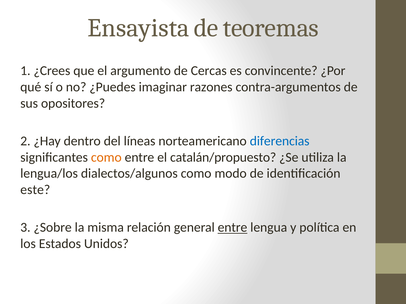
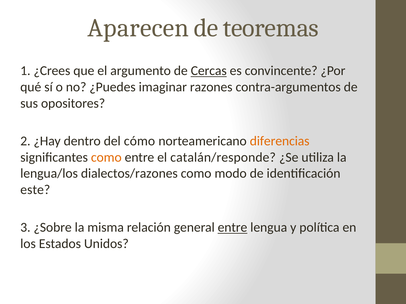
Ensayista: Ensayista -> Aparecen
Cercas underline: none -> present
líneas: líneas -> cómo
diferencias colour: blue -> orange
catalán/propuesto: catalán/propuesto -> catalán/responde
dialectos/algunos: dialectos/algunos -> dialectos/razones
